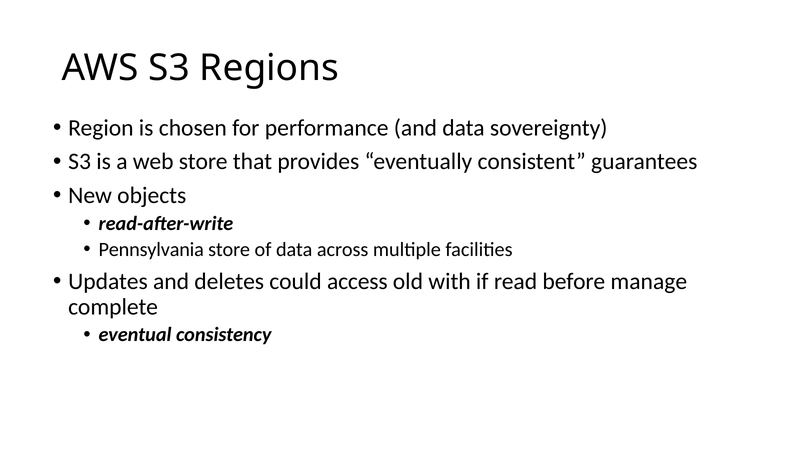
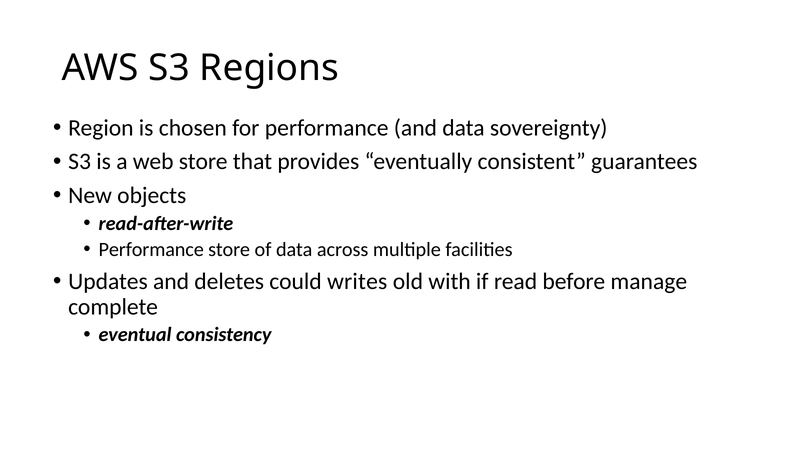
Pennsylvania at (151, 249): Pennsylvania -> Performance
access: access -> writes
